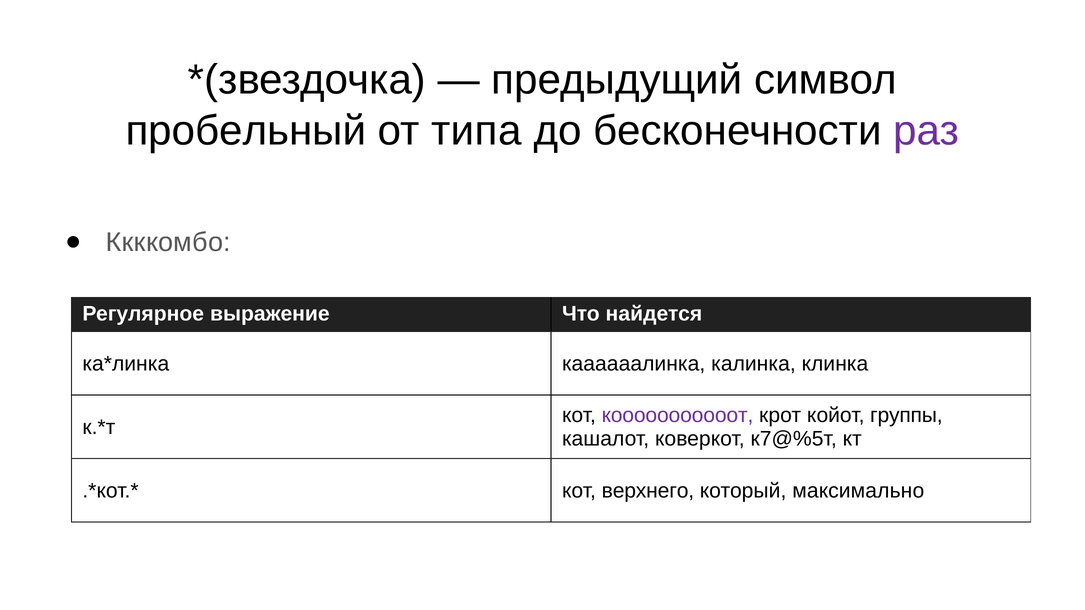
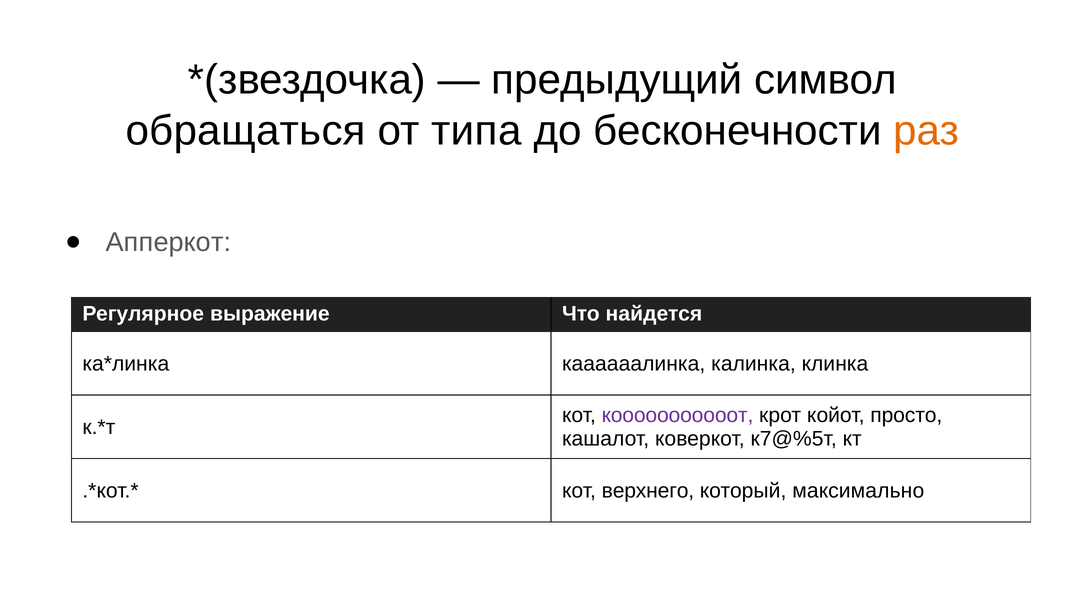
пробельный: пробельный -> обращаться
раз colour: purple -> orange
Ккккомбо: Ккккомбо -> Апперкот
группы: группы -> просто
